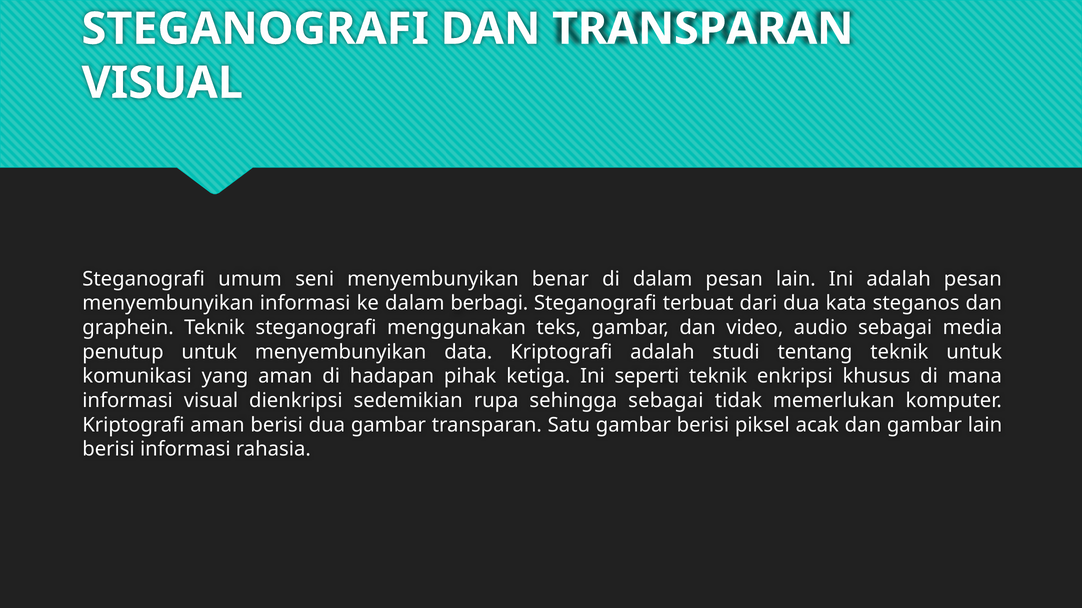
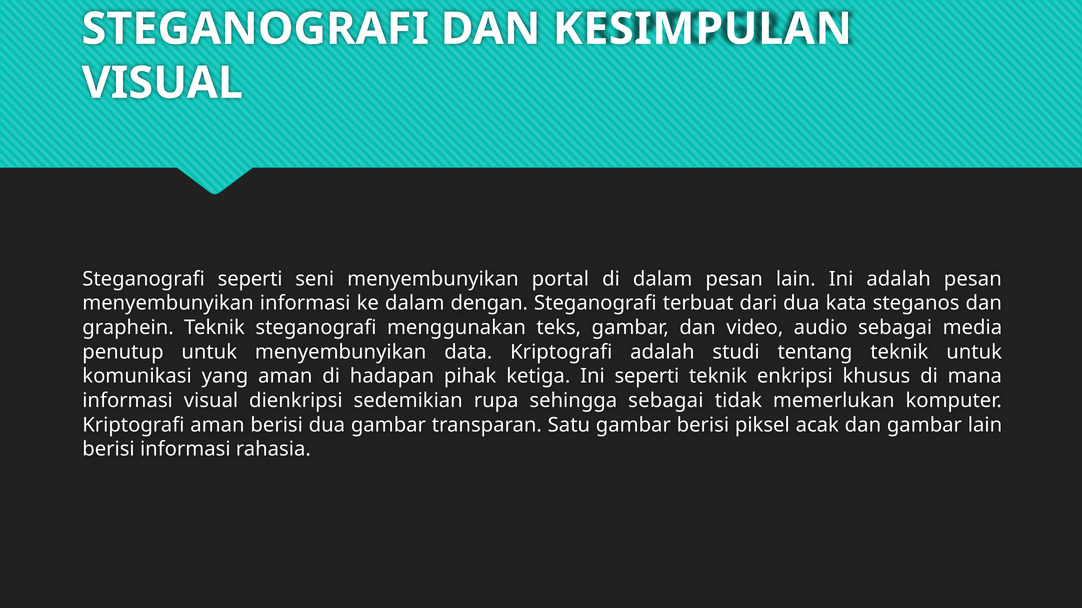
DAN TRANSPARAN: TRANSPARAN -> KESIMPULAN
Steganografi umum: umum -> seperti
benar: benar -> portal
berbagi: berbagi -> dengan
